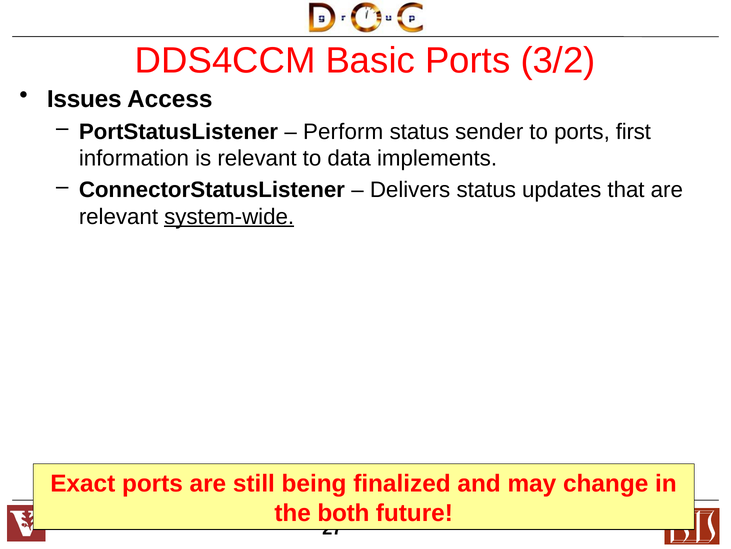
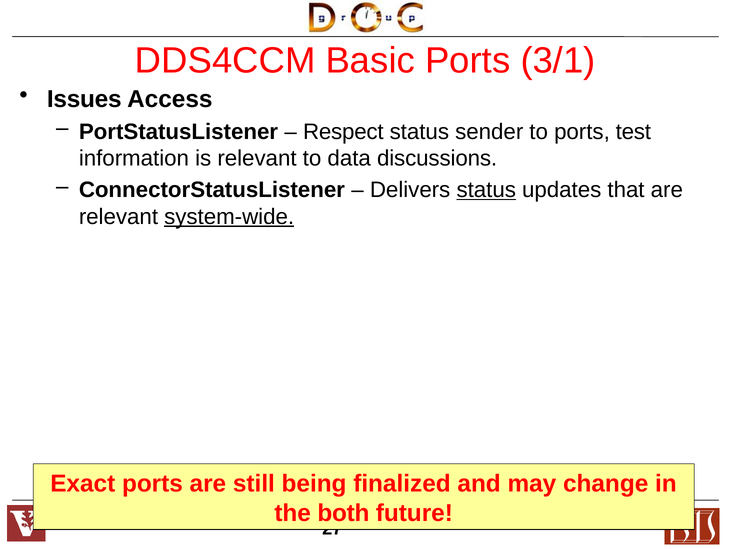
3/2: 3/2 -> 3/1
Perform: Perform -> Respect
first: first -> test
implements: implements -> discussions
status at (486, 190) underline: none -> present
